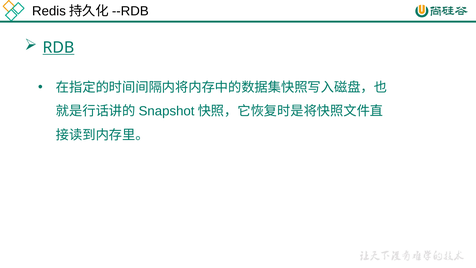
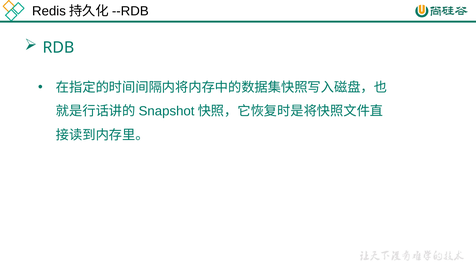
RDB underline: present -> none
